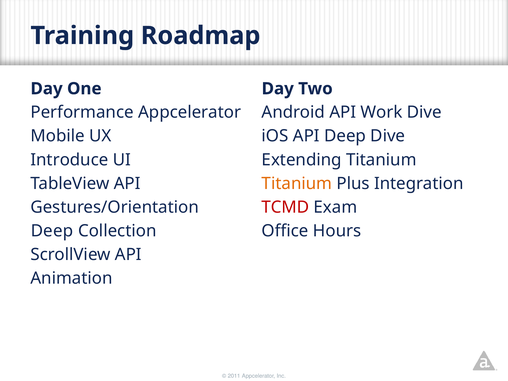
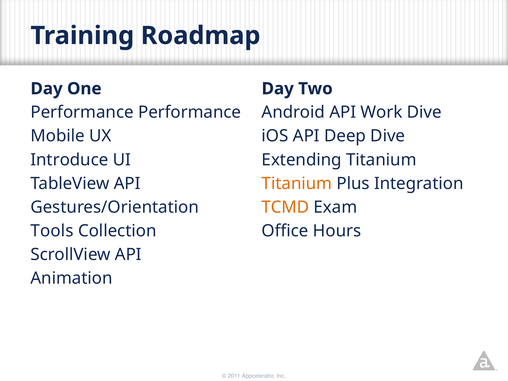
Performance Appcelerator: Appcelerator -> Performance
TCMD colour: red -> orange
Deep at (52, 231): Deep -> Tools
